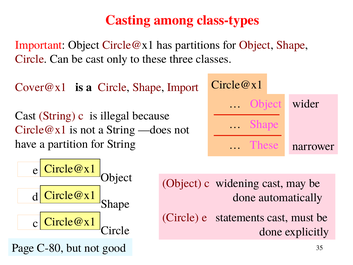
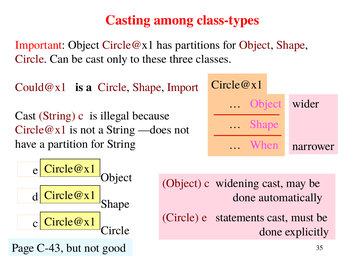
Cover@x1: Cover@x1 -> Could@x1
These at (264, 145): These -> When
C-80: C-80 -> C-43
